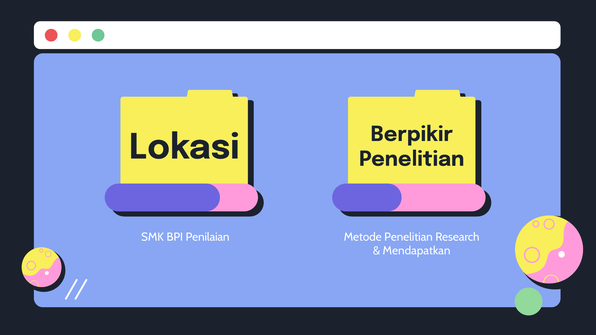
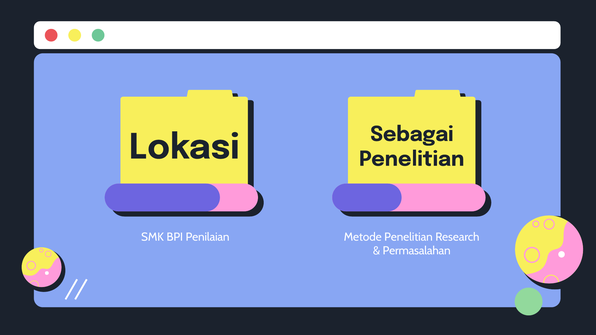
Berpikir: Berpikir -> Sebagai
Mendapatkan: Mendapatkan -> Permasalahan
